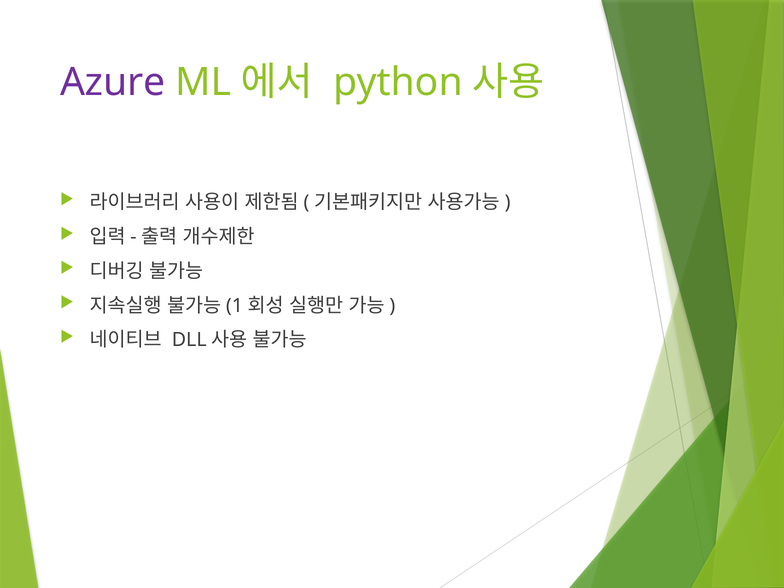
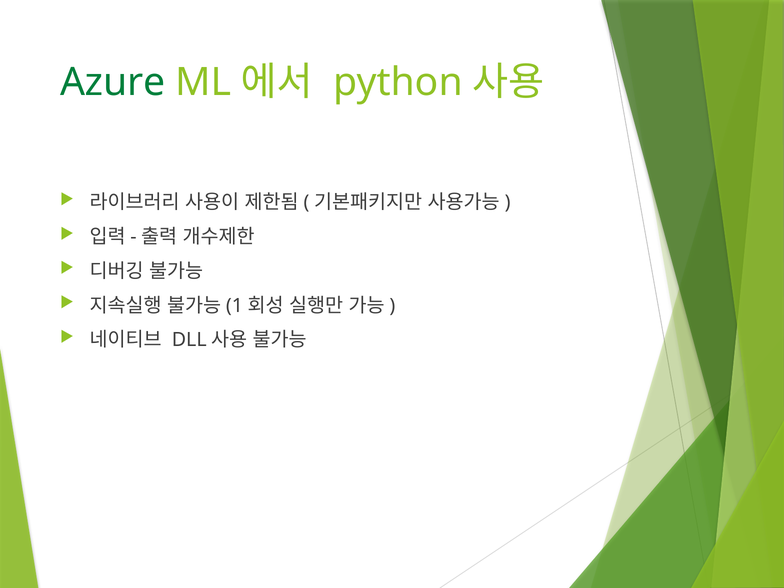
Azure colour: purple -> green
